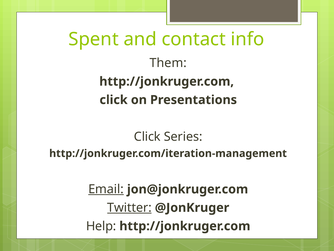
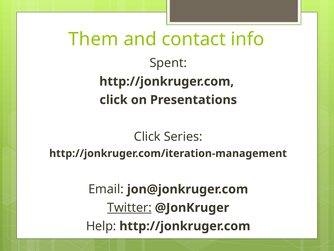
Spent: Spent -> Them
Them: Them -> Spent
Email underline: present -> none
